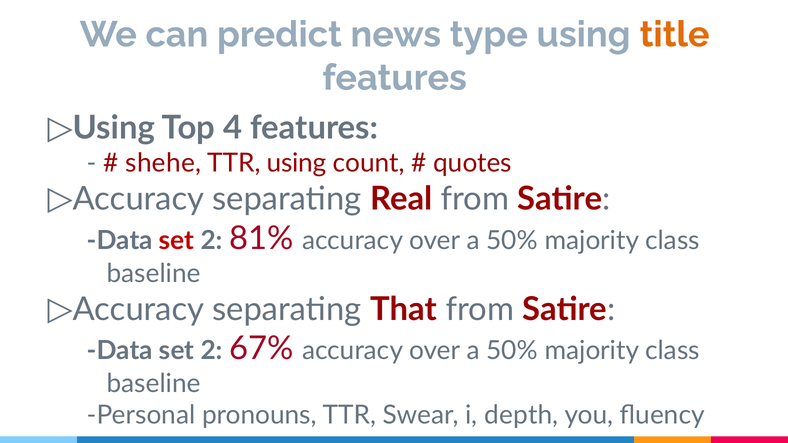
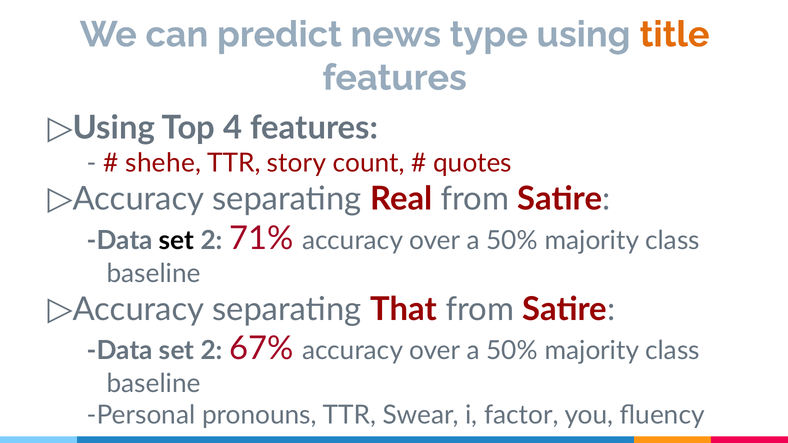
TTR using: using -> story
set at (177, 241) colour: red -> black
81%: 81% -> 71%
depth: depth -> factor
